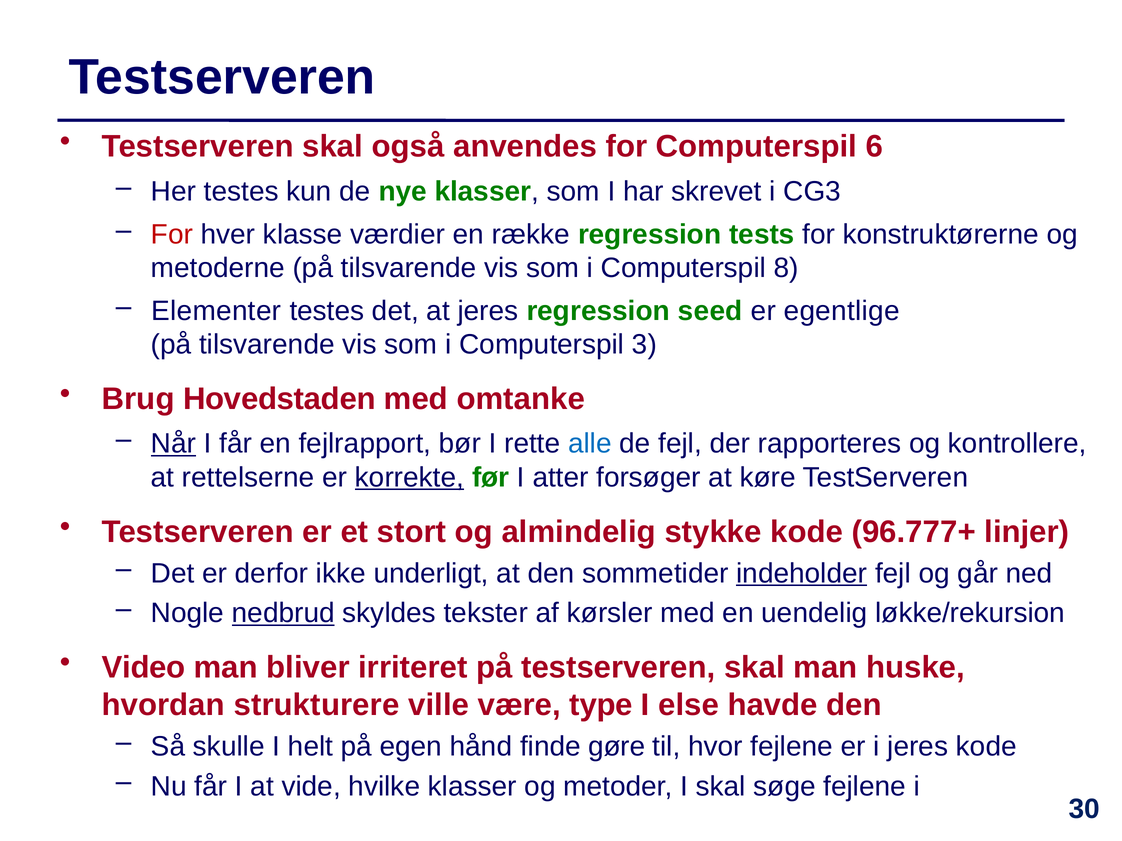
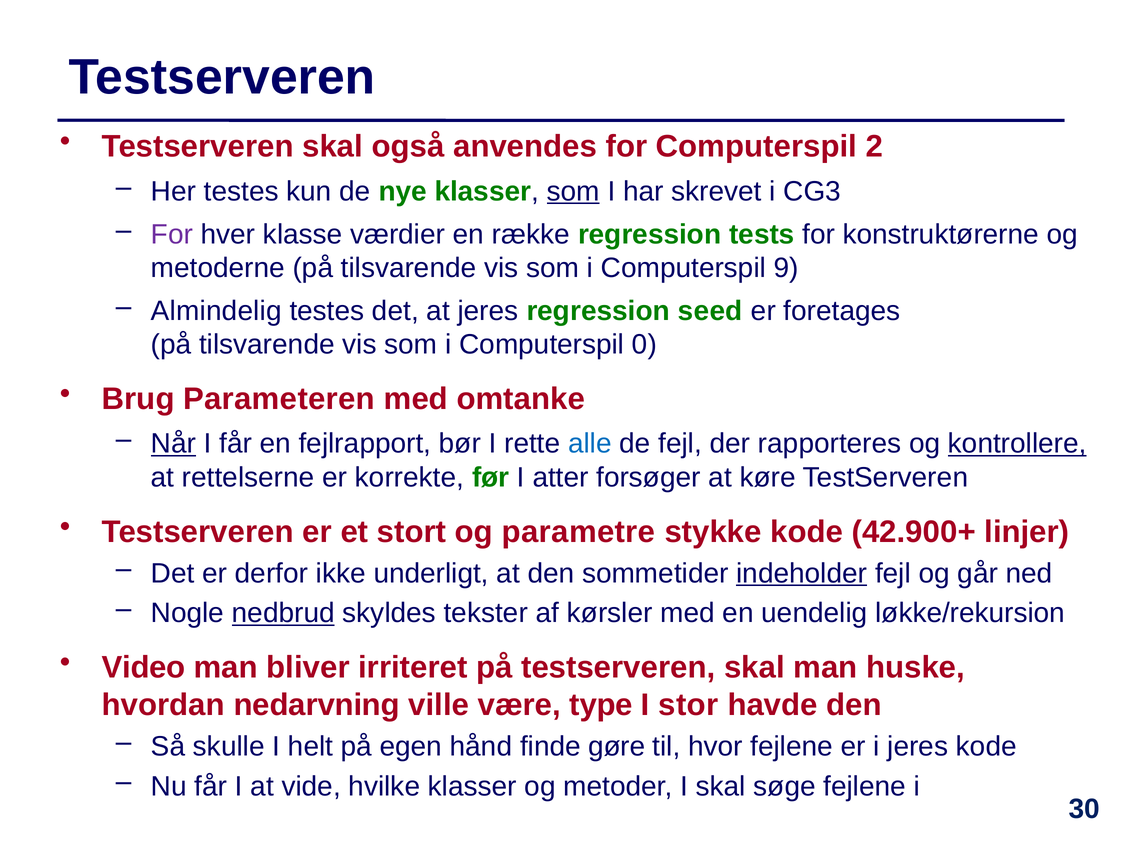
6: 6 -> 2
som at (573, 191) underline: none -> present
For at (172, 234) colour: red -> purple
8: 8 -> 9
Elementer: Elementer -> Almindelig
egentlige: egentlige -> foretages
3: 3 -> 0
Hovedstaden: Hovedstaden -> Parameteren
kontrollere underline: none -> present
korrekte underline: present -> none
almindelig: almindelig -> parametre
96.777+: 96.777+ -> 42.900+
strukturere: strukturere -> nedarvning
else: else -> stor
